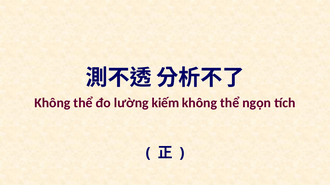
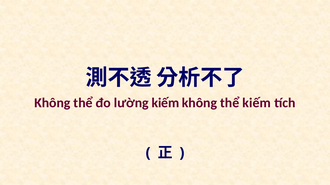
thể ngọn: ngọn -> kiếm
